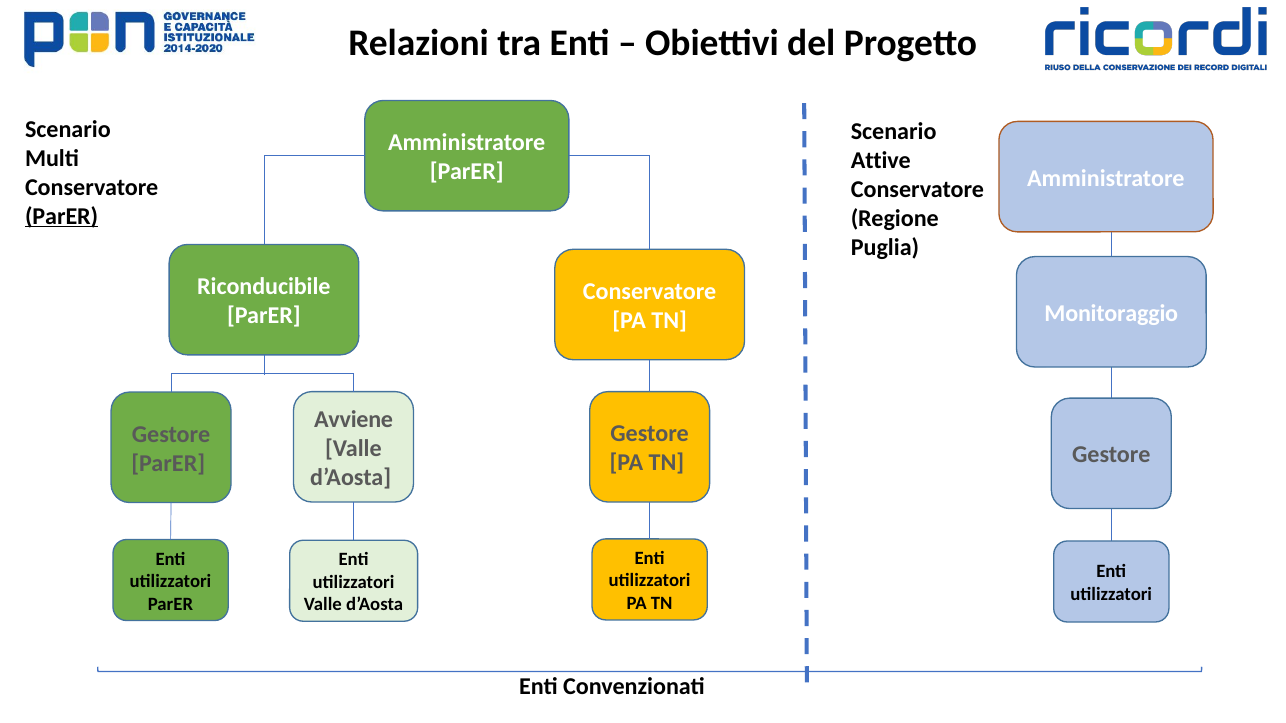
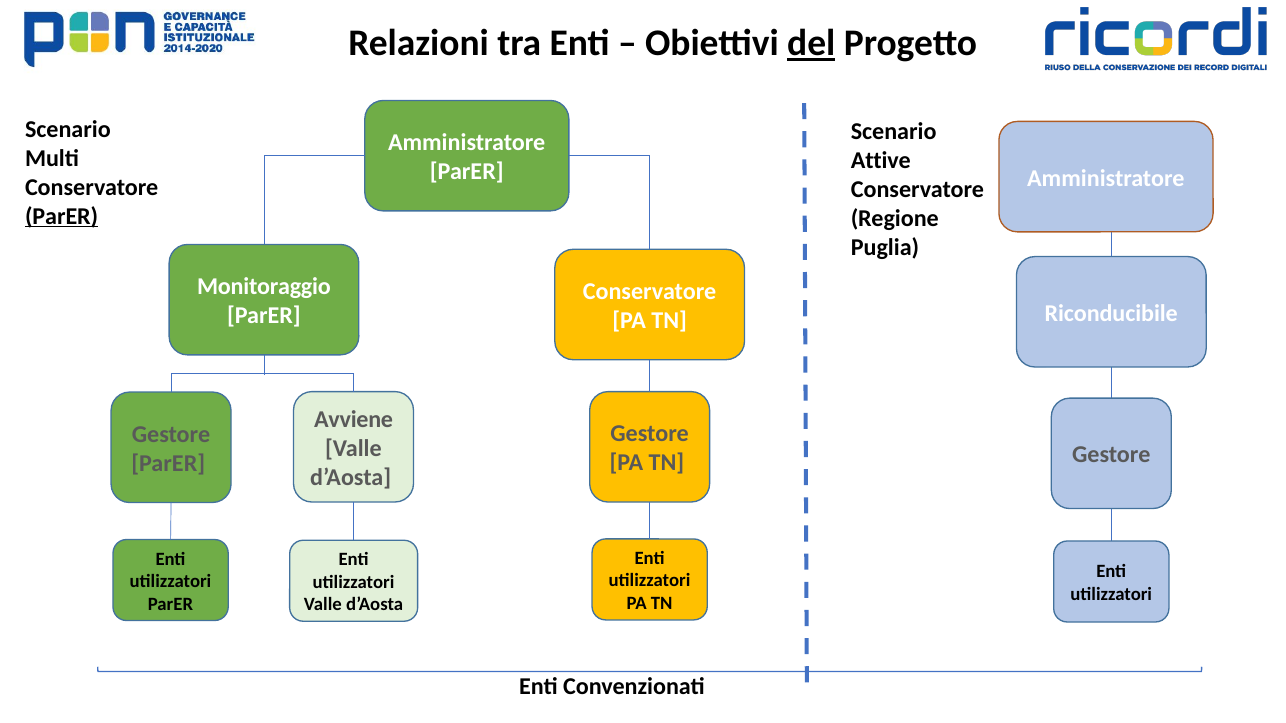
del underline: none -> present
Riconducibile: Riconducibile -> Monitoraggio
Monitoraggio: Monitoraggio -> Riconducibile
